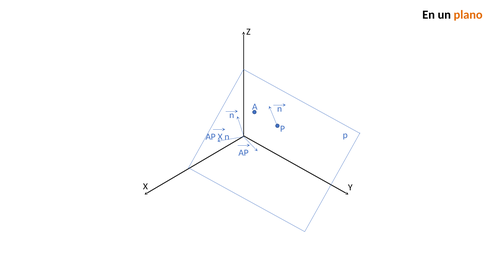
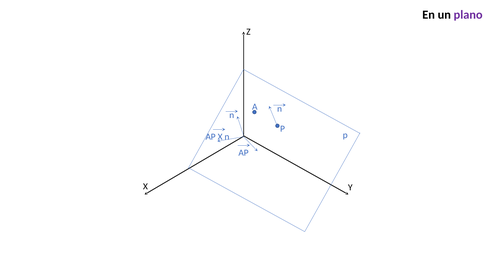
plano colour: orange -> purple
